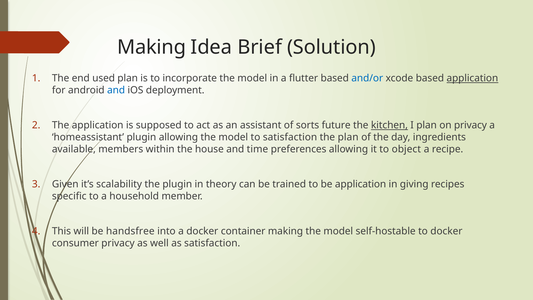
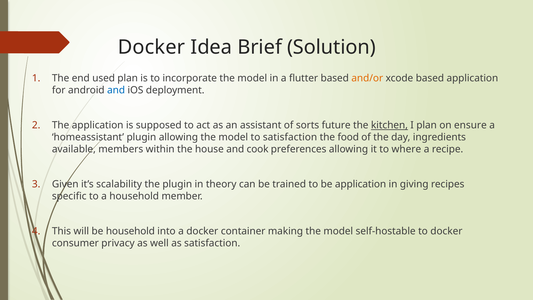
Making at (152, 47): Making -> Docker
and/or colour: blue -> orange
application at (472, 78) underline: present -> none
on privacy: privacy -> ensure
the plan: plan -> food
time: time -> cook
object: object -> where
be handsfree: handsfree -> household
